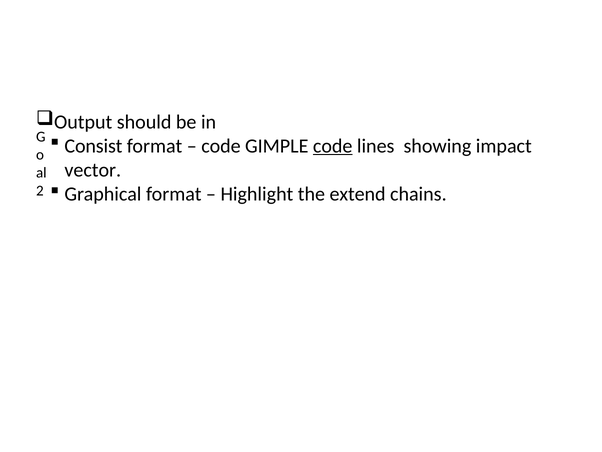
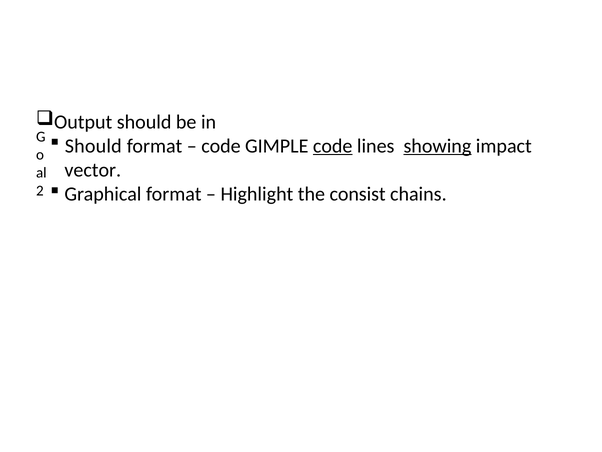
Consist at (93, 146): Consist -> Should
showing underline: none -> present
extend: extend -> consist
